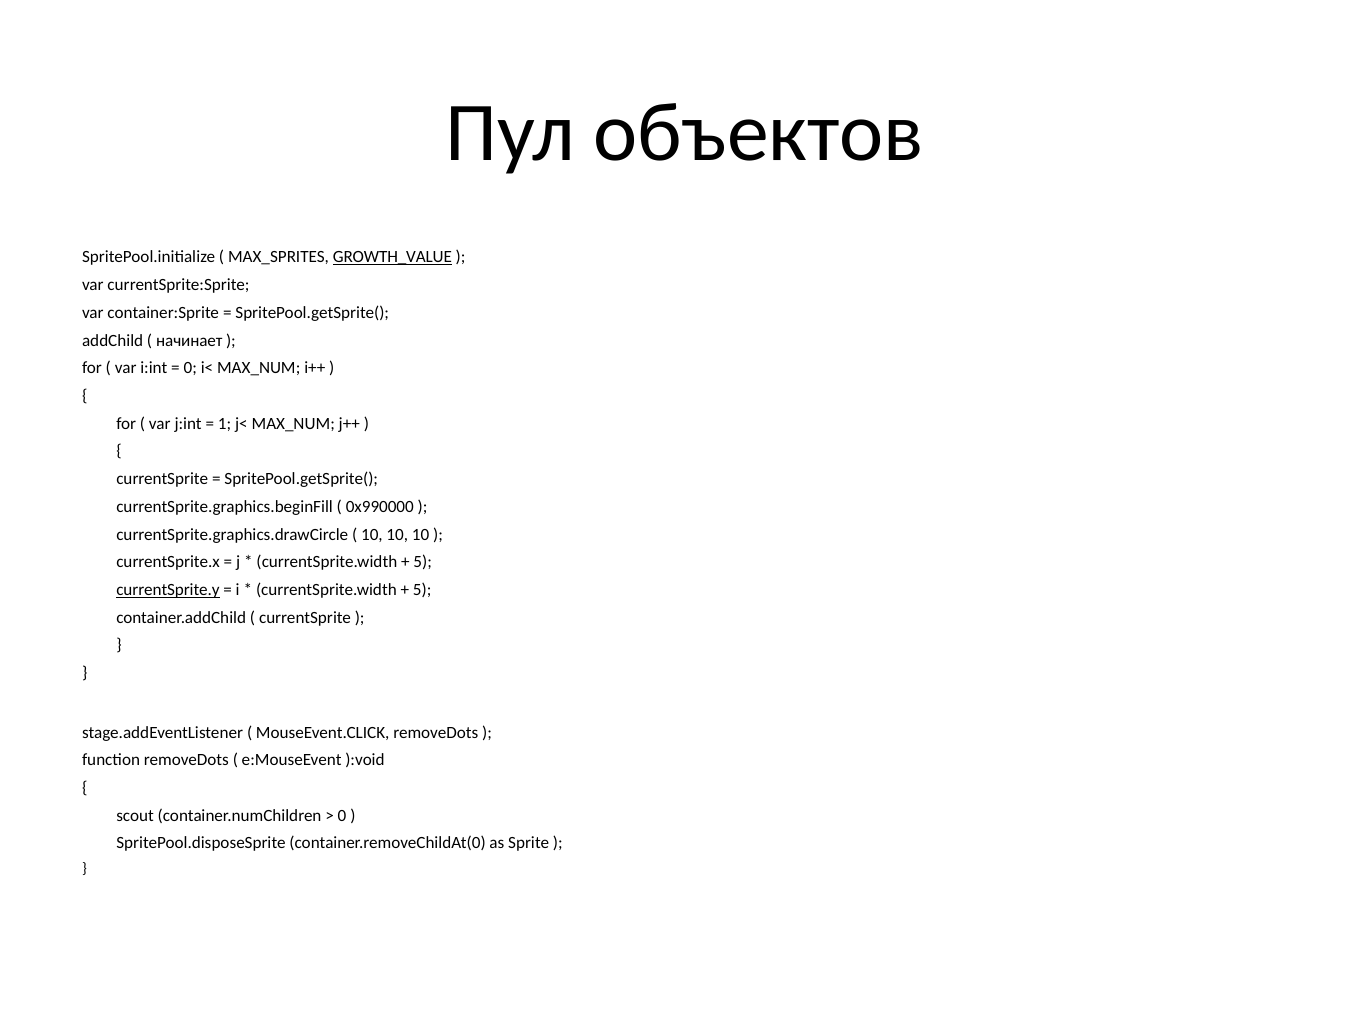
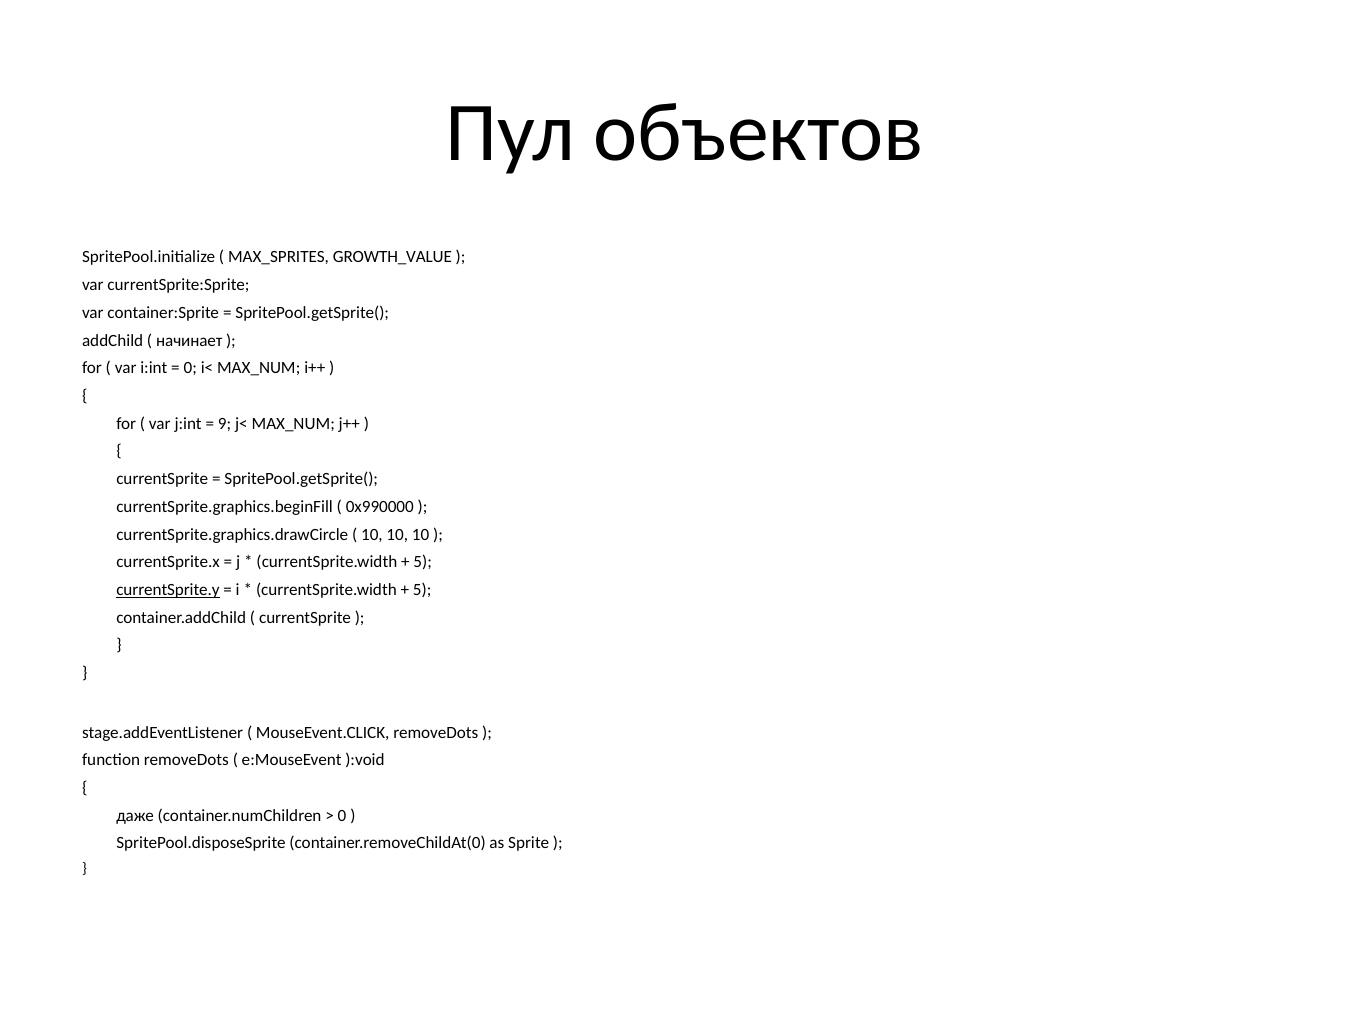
GROWTH_VALUE underline: present -> none
1: 1 -> 9
scout: scout -> даже
